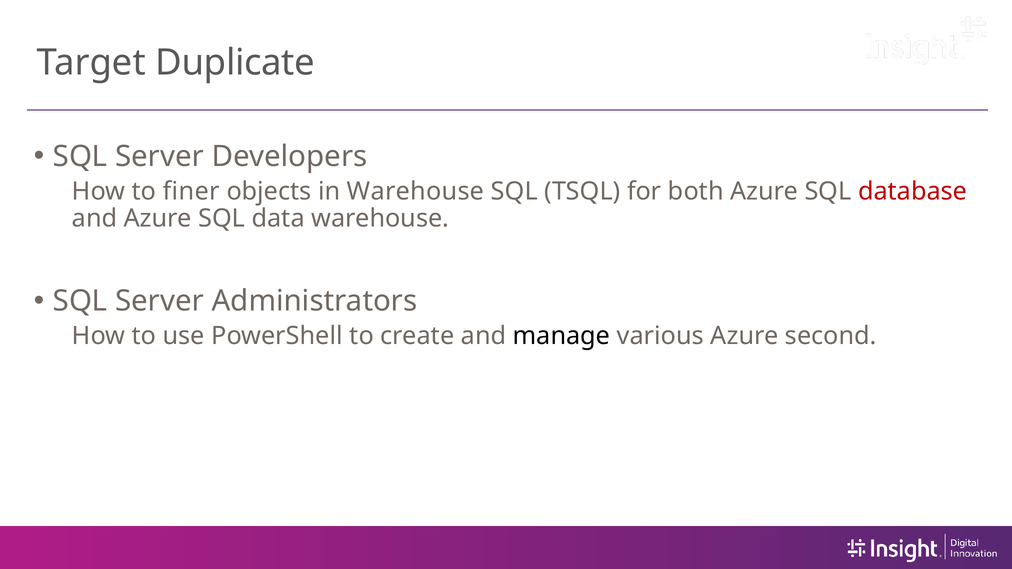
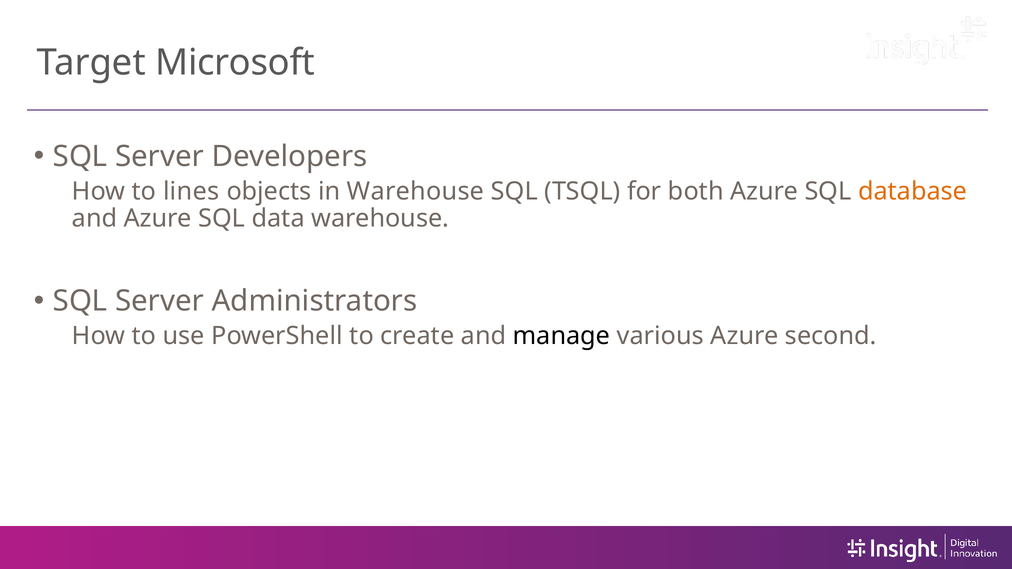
Duplicate: Duplicate -> Microsoft
finer: finer -> lines
database colour: red -> orange
